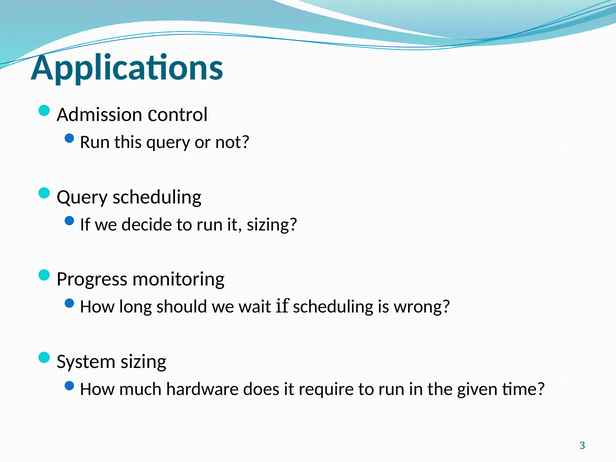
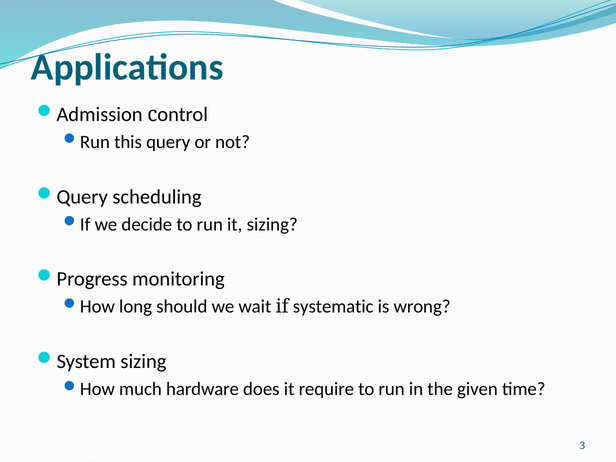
if scheduling: scheduling -> systematic
